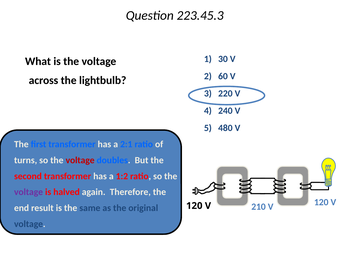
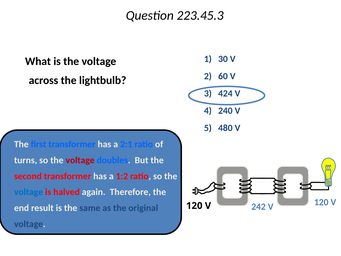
220: 220 -> 424
voltage at (29, 192) colour: purple -> blue
210: 210 -> 242
